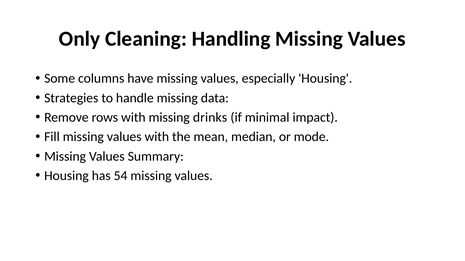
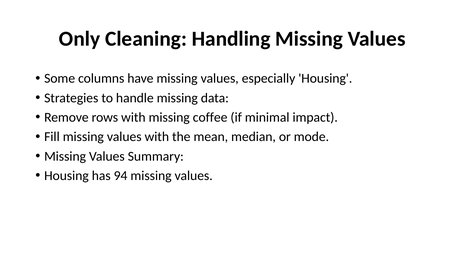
drinks: drinks -> coffee
54: 54 -> 94
